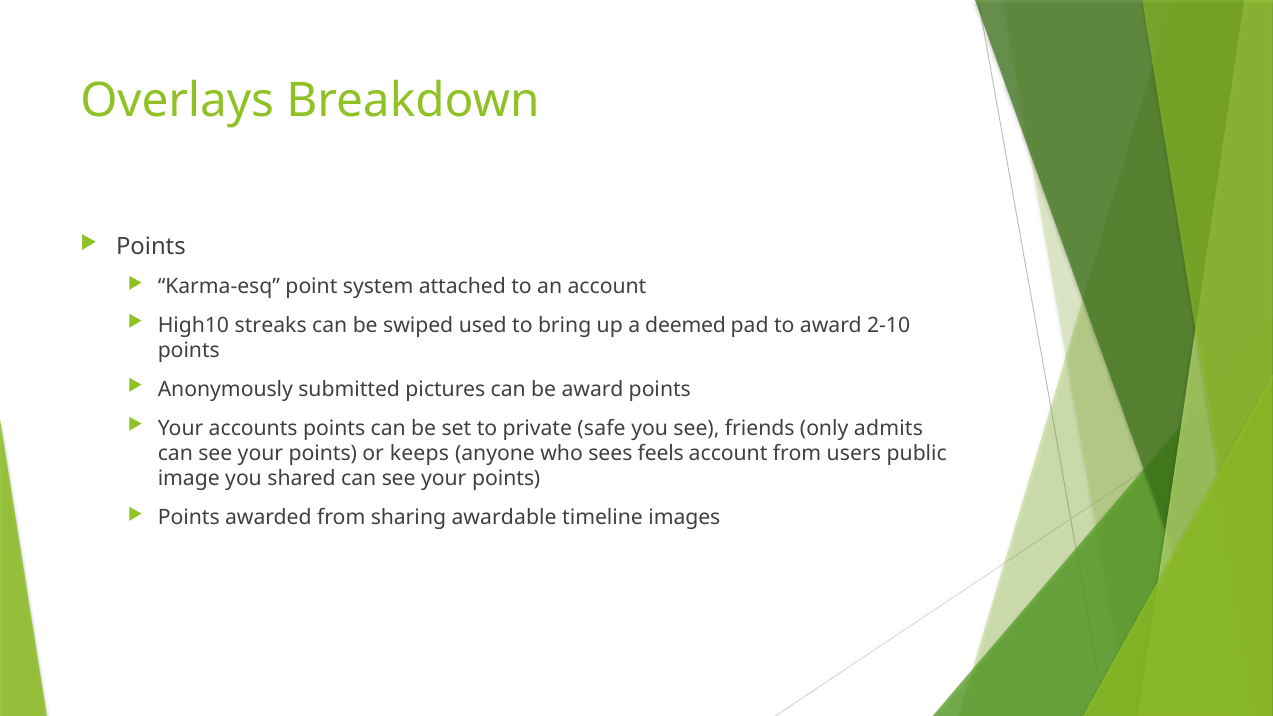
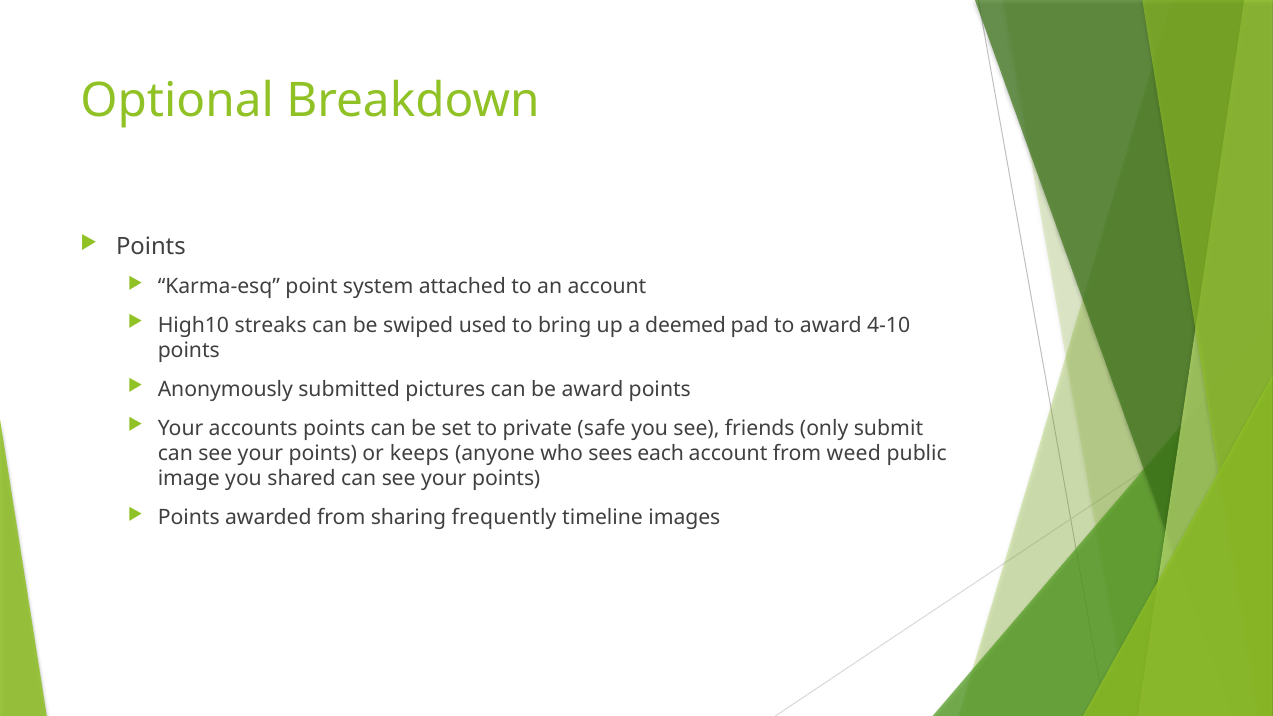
Overlays: Overlays -> Optional
2-10: 2-10 -> 4-10
admits: admits -> submit
feels: feels -> each
users: users -> weed
awardable: awardable -> frequently
